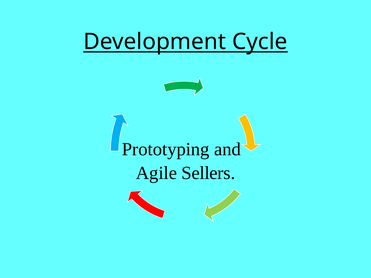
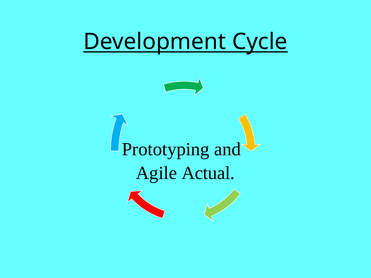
Sellers: Sellers -> Actual
